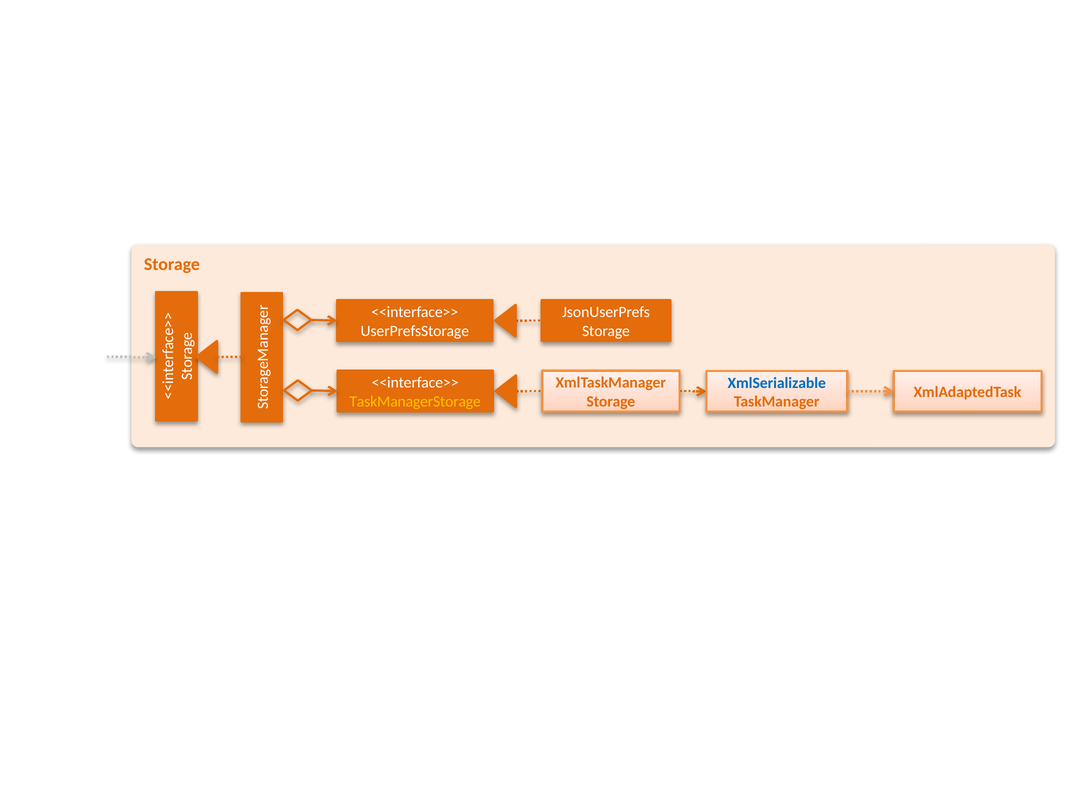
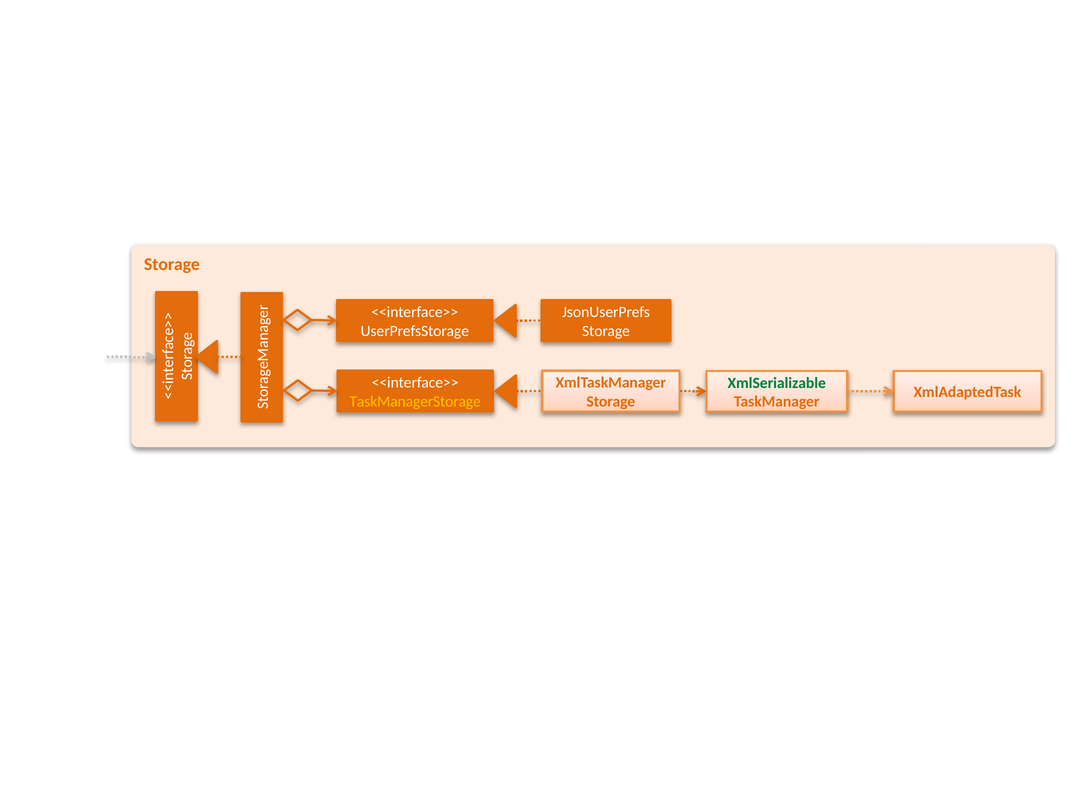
XmlSerializable colour: blue -> green
